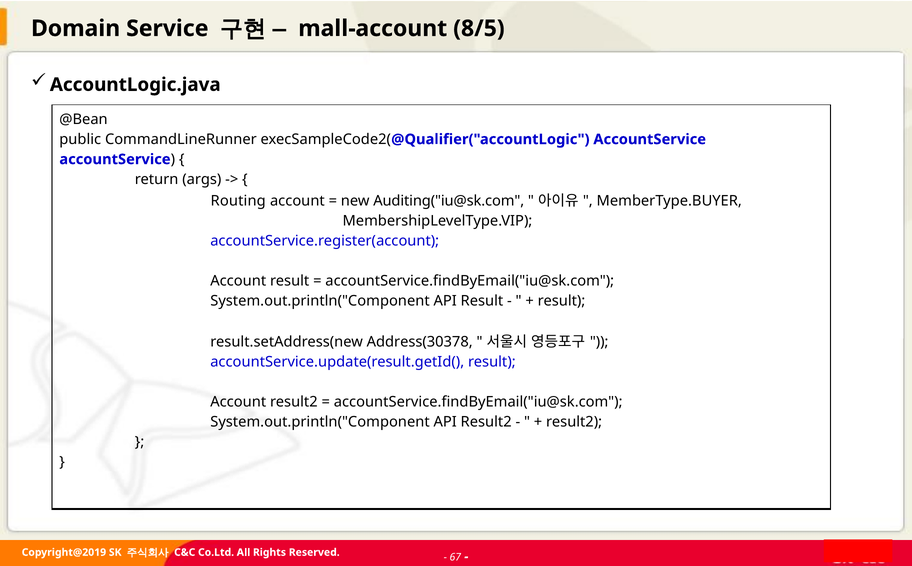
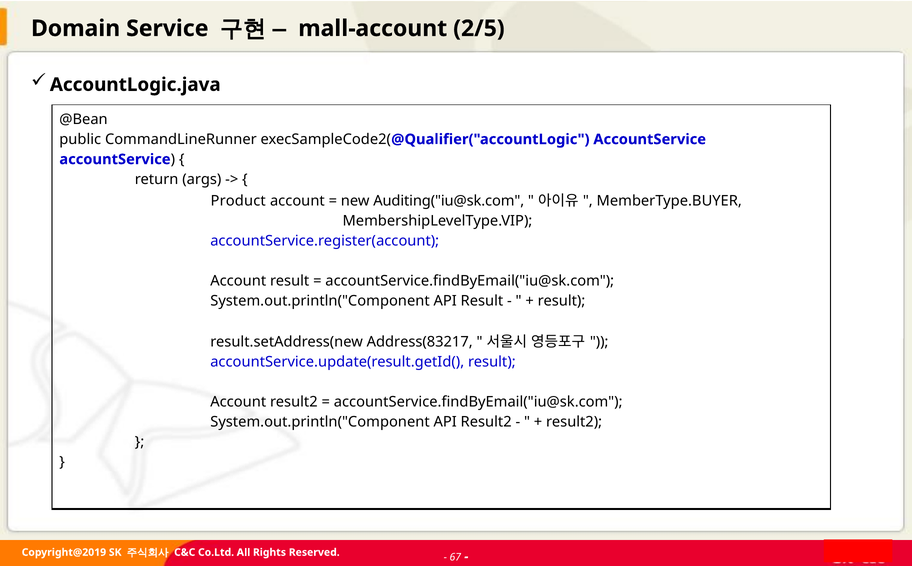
8/5: 8/5 -> 2/5
Routing: Routing -> Product
Address(30378: Address(30378 -> Address(83217
